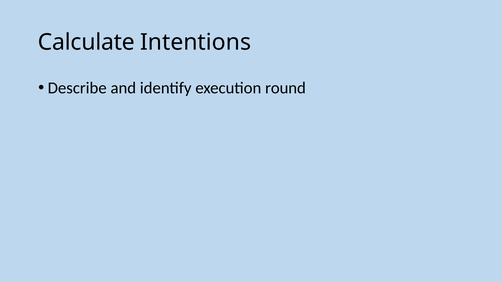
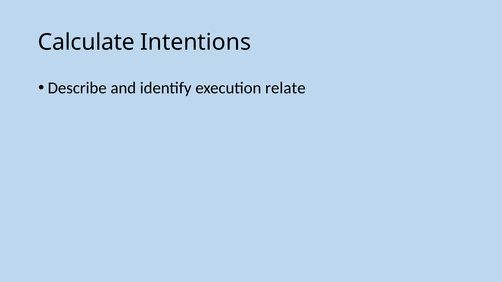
round: round -> relate
